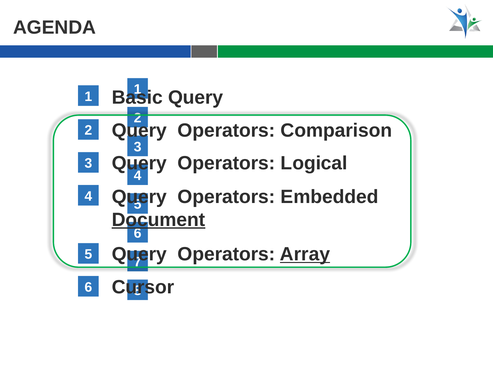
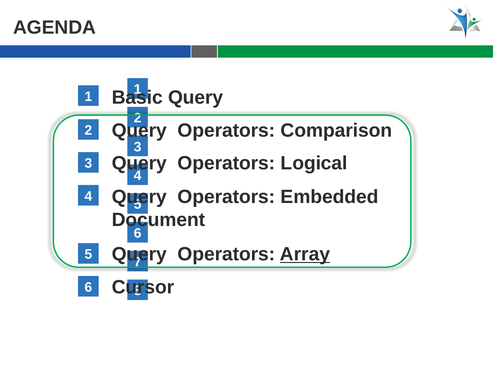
Document underline: present -> none
